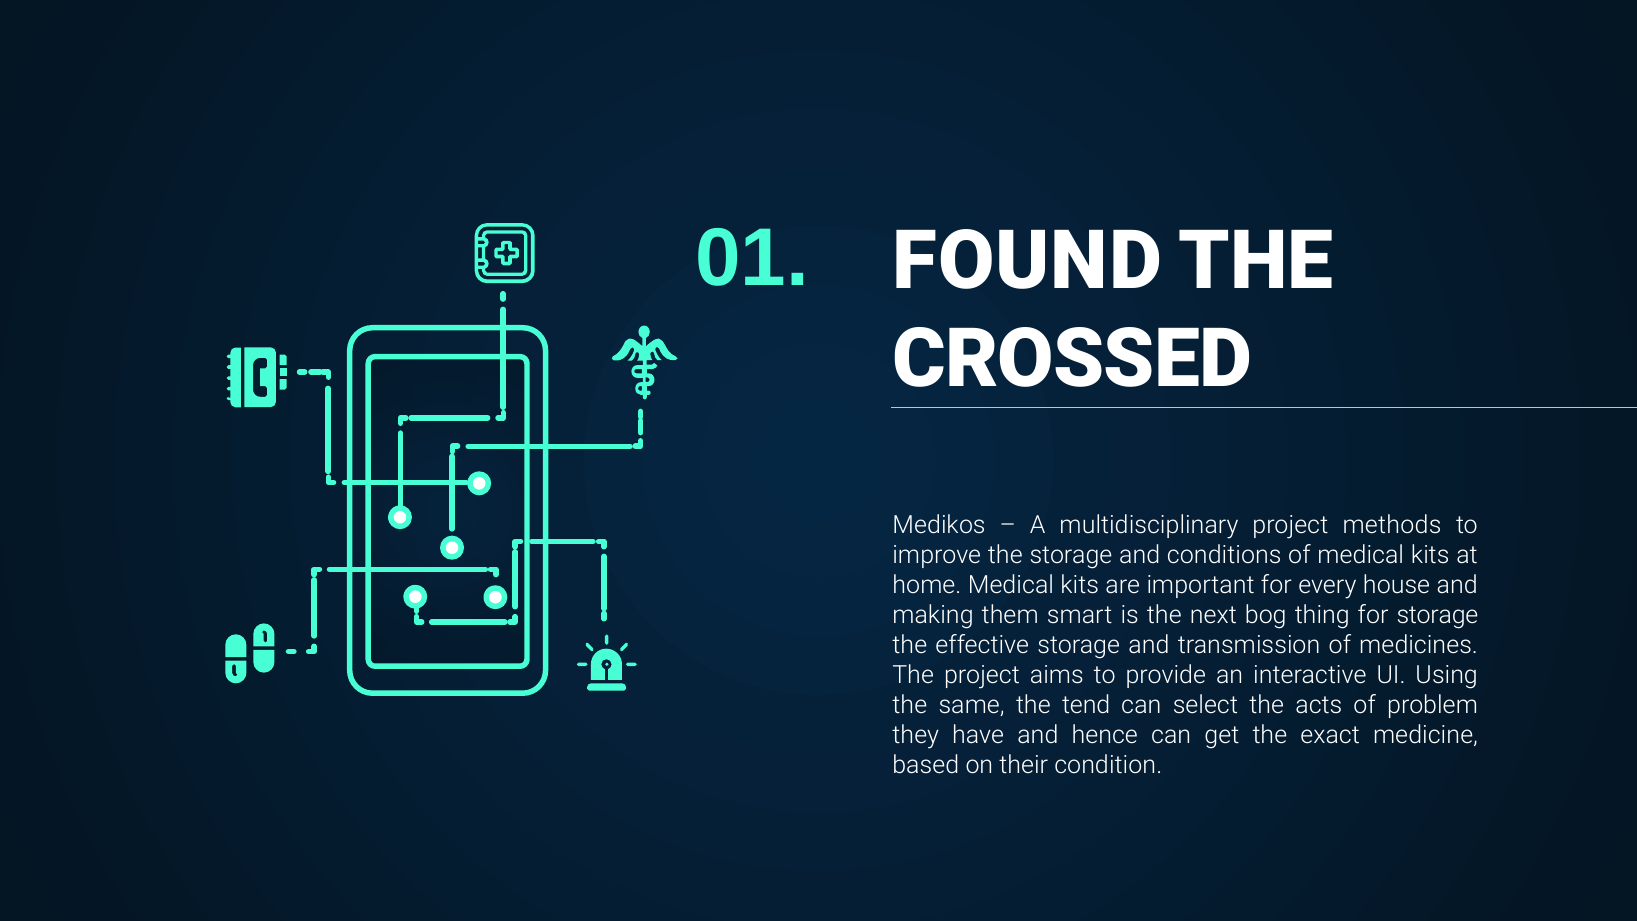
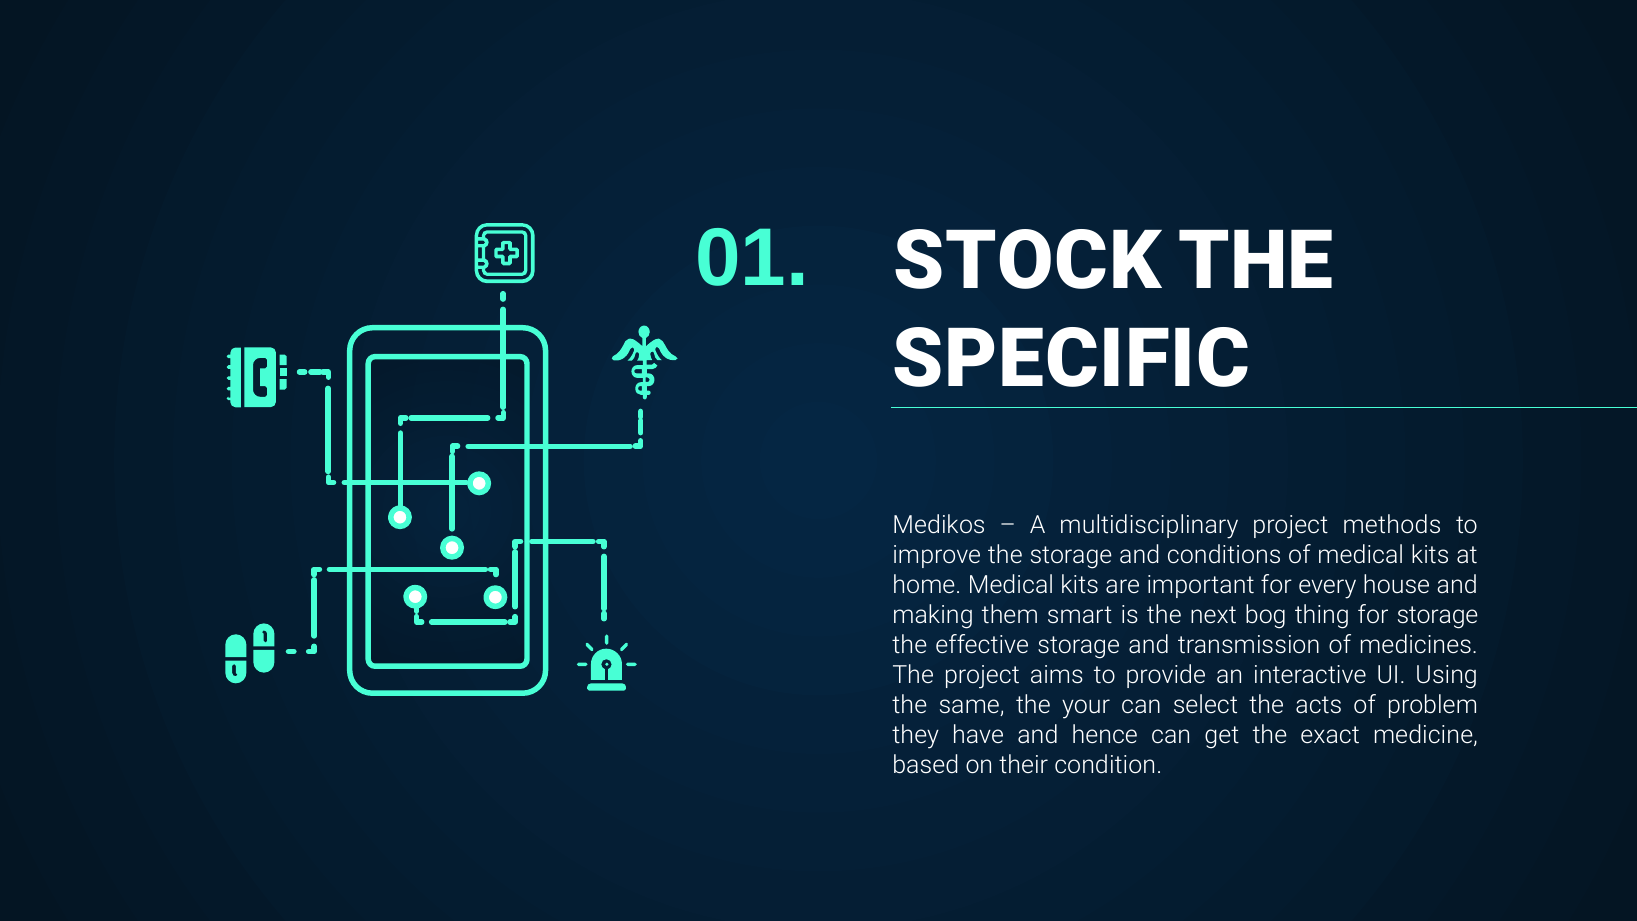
FOUND: FOUND -> STOCK
CROSSED: CROSSED -> SPECIFIC
tend: tend -> your
